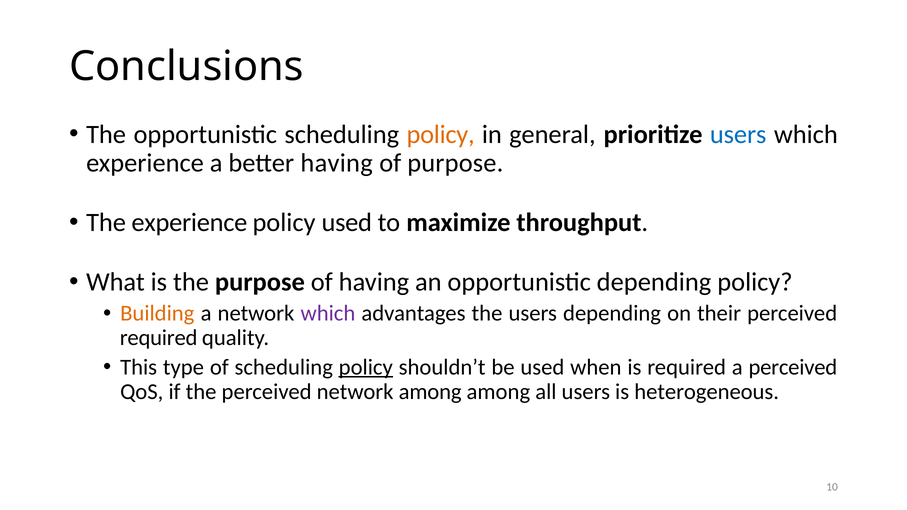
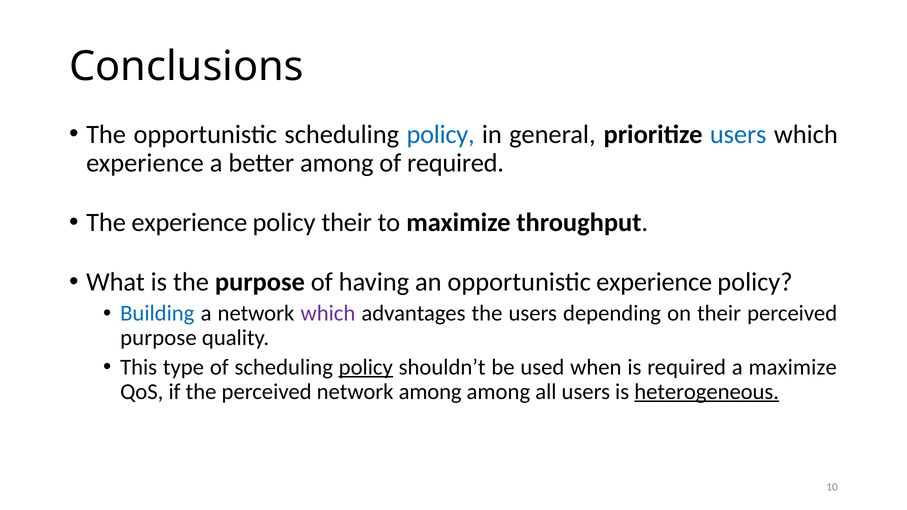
policy at (441, 134) colour: orange -> blue
better having: having -> among
of purpose: purpose -> required
policy used: used -> their
opportunistic depending: depending -> experience
Building colour: orange -> blue
required at (159, 338): required -> purpose
a perceived: perceived -> maximize
heterogeneous underline: none -> present
